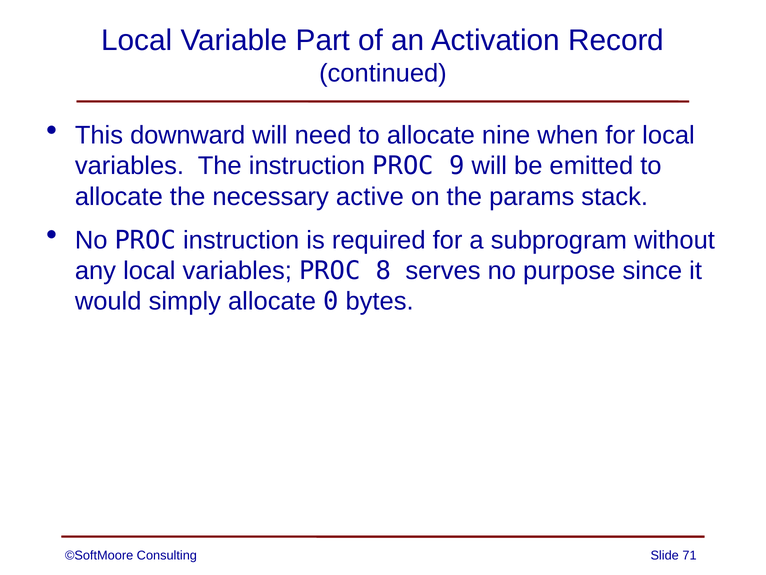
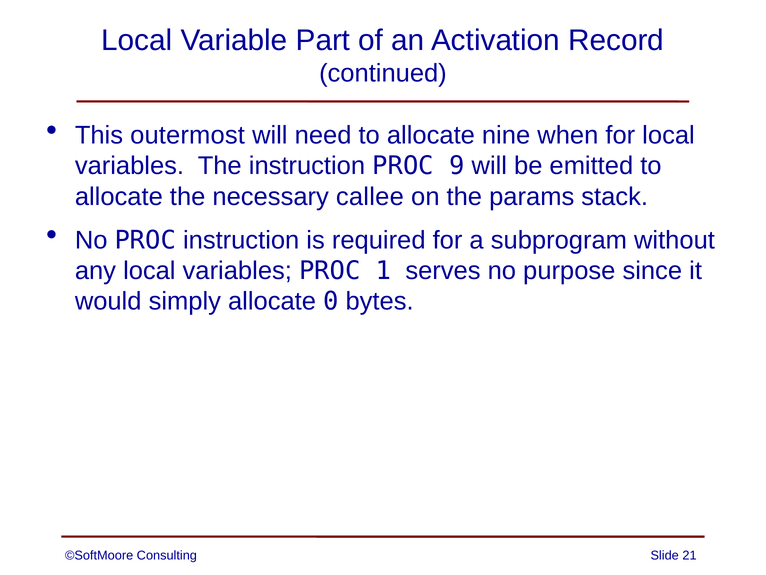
downward: downward -> outermost
active: active -> callee
8: 8 -> 1
71: 71 -> 21
